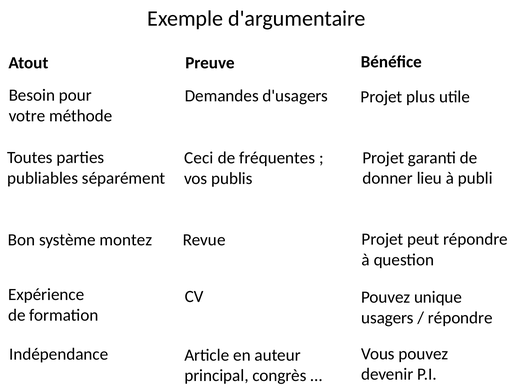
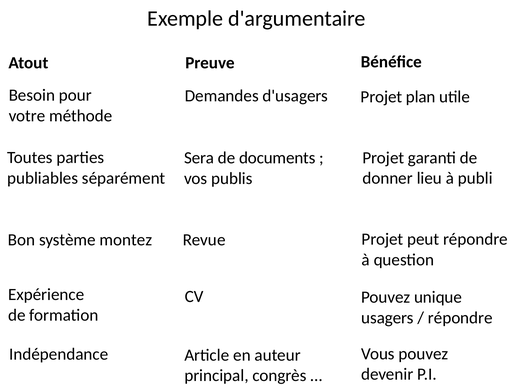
plus: plus -> plan
Ceci: Ceci -> Sera
fréquentes: fréquentes -> documents
